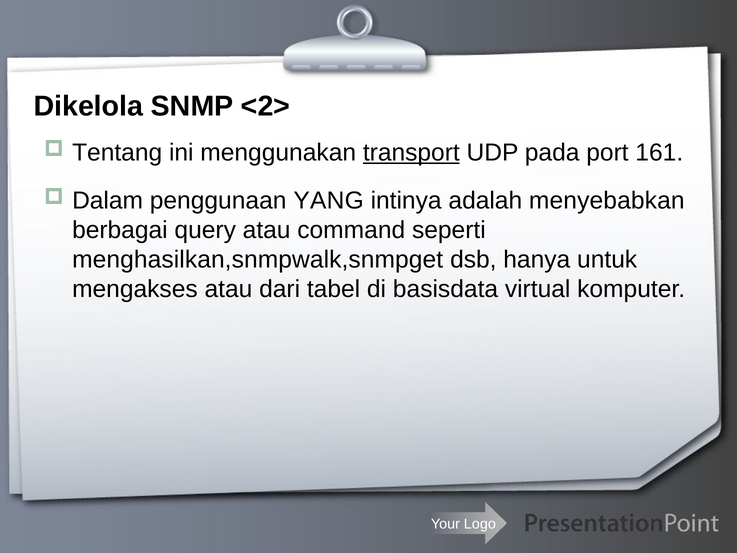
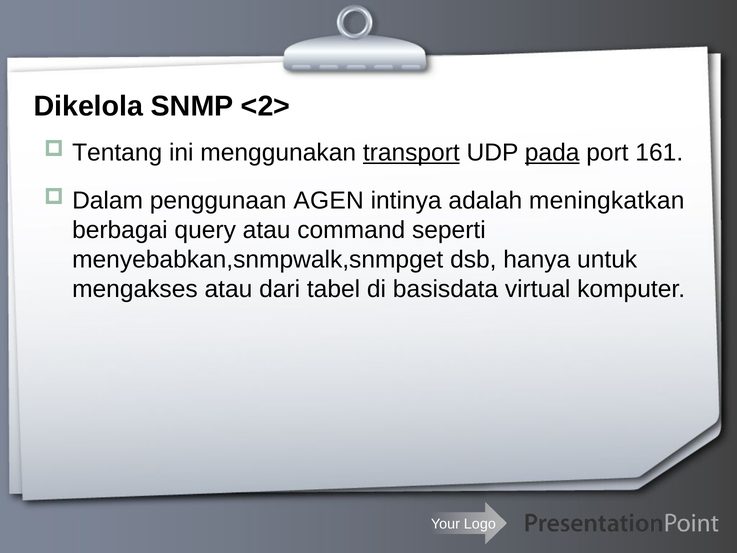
pada underline: none -> present
YANG: YANG -> AGEN
menyebabkan: menyebabkan -> meningkatkan
menghasilkan,snmpwalk,snmpget: menghasilkan,snmpwalk,snmpget -> menyebabkan,snmpwalk,snmpget
